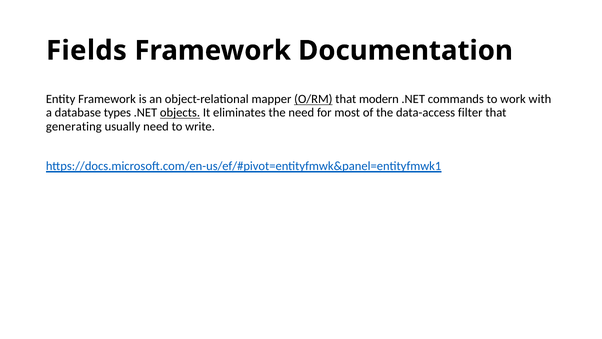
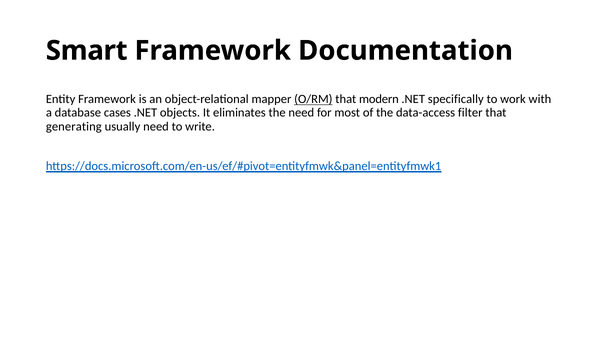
Fields: Fields -> Smart
commands: commands -> specifically
types: types -> cases
objects underline: present -> none
